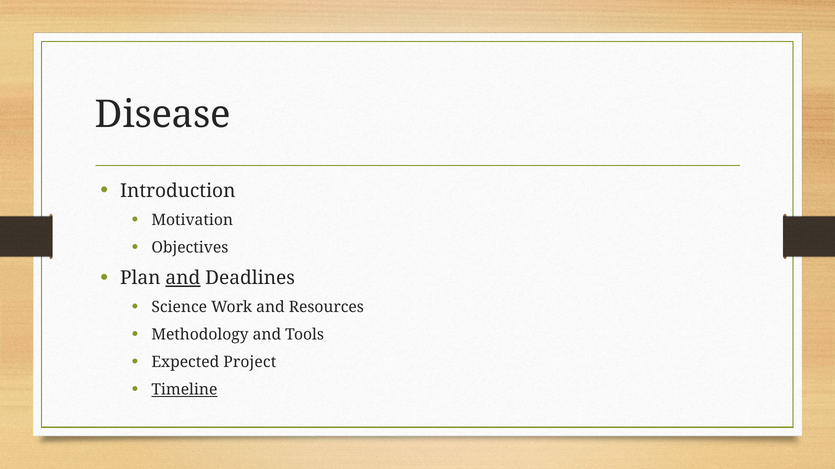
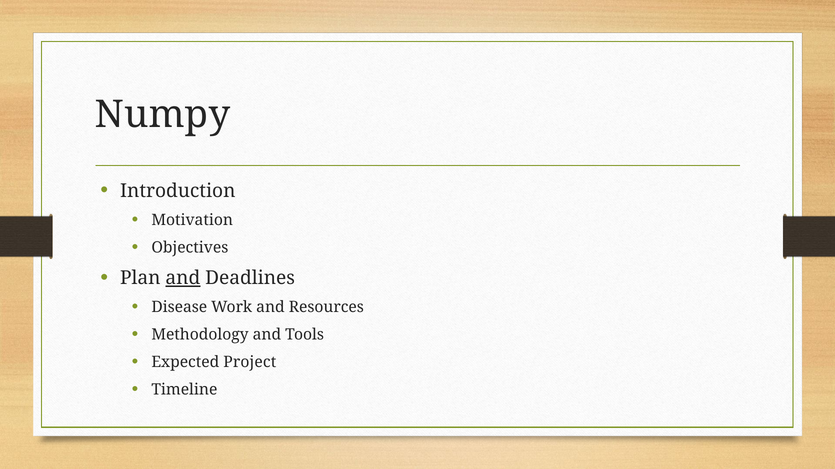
Disease: Disease -> Numpy
Science: Science -> Disease
Timeline underline: present -> none
